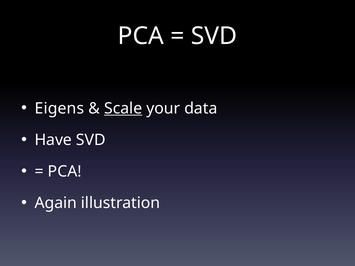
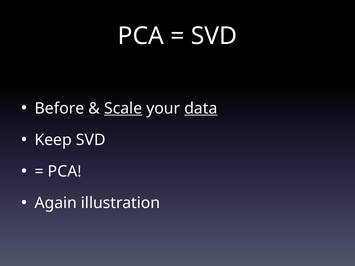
Eigens: Eigens -> Before
data underline: none -> present
Have: Have -> Keep
